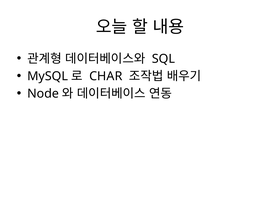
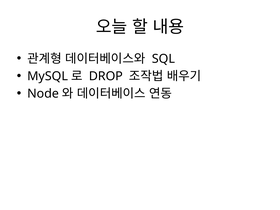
CHAR: CHAR -> DROP
